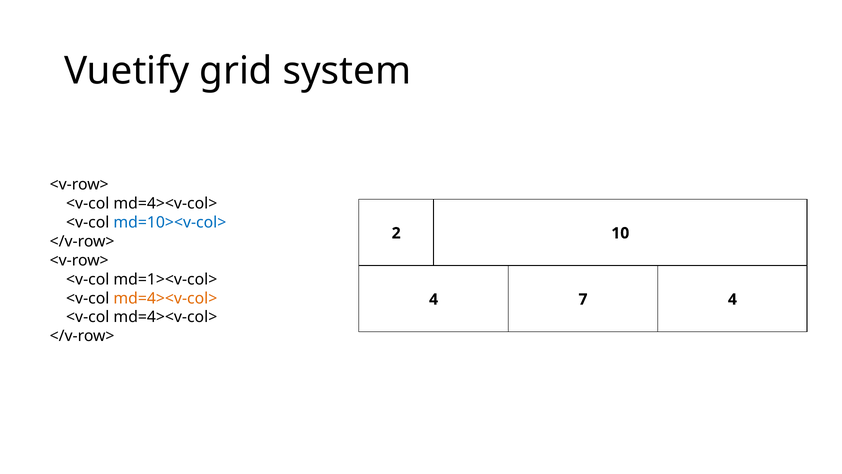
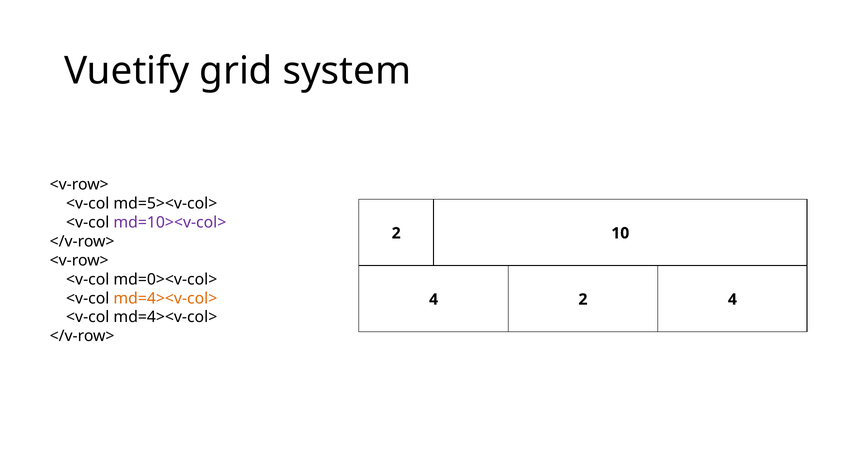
md=4><v-col> at (165, 203): md=4><v-col> -> md=5><v-col>
md=10><v-col> colour: blue -> purple
md=1><v-col>: md=1><v-col> -> md=0><v-col>
4 7: 7 -> 2
